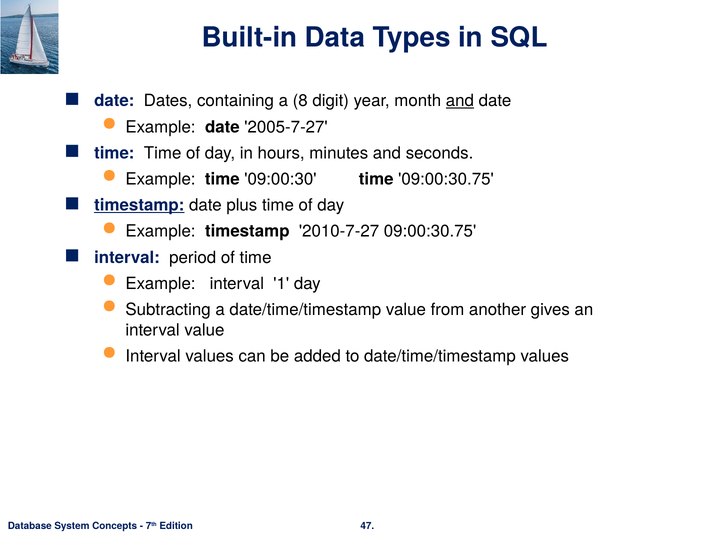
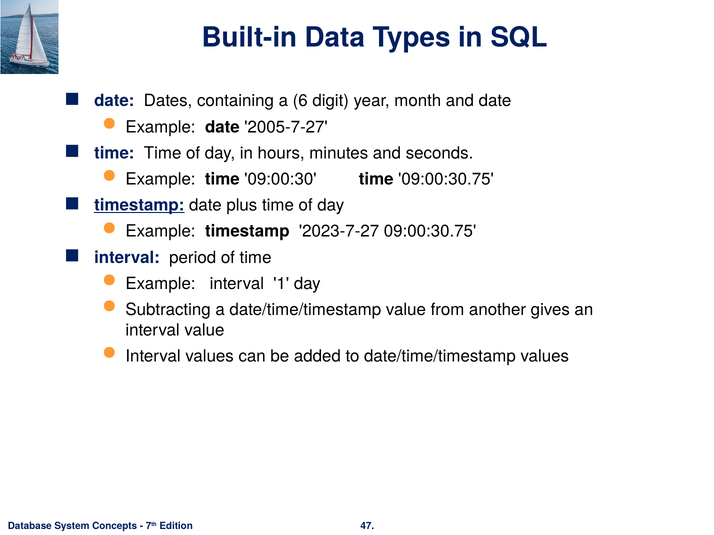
8: 8 -> 6
and at (460, 101) underline: present -> none
2010-7-27: 2010-7-27 -> 2023-7-27
